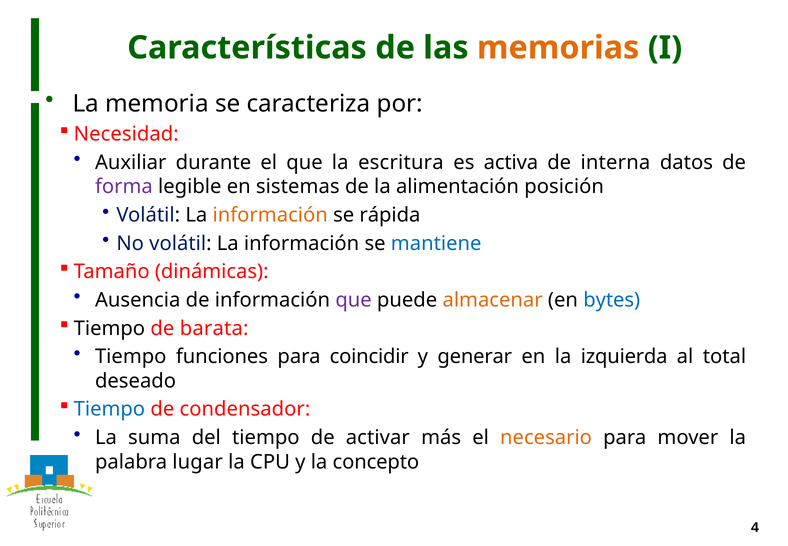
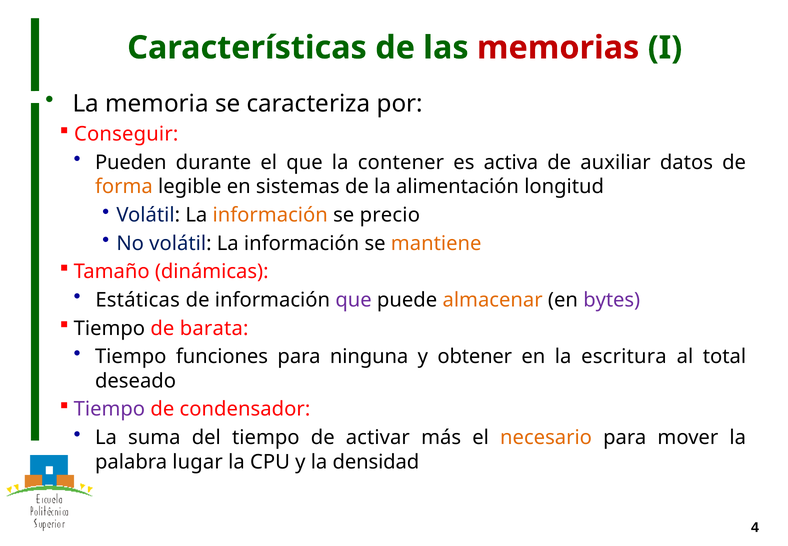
memorias colour: orange -> red
Necesidad: Necesidad -> Conseguir
Auxiliar: Auxiliar -> Pueden
escritura: escritura -> contener
interna: interna -> auxiliar
forma colour: purple -> orange
posición: posición -> longitud
rápida: rápida -> precio
mantiene colour: blue -> orange
Ausencia: Ausencia -> Estáticas
bytes colour: blue -> purple
coincidir: coincidir -> ninguna
generar: generar -> obtener
izquierda: izquierda -> escritura
Tiempo at (109, 409) colour: blue -> purple
concepto: concepto -> densidad
